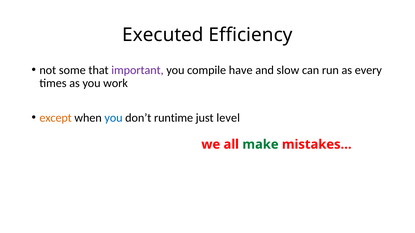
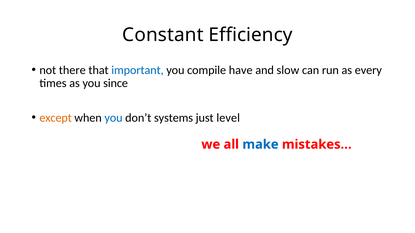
Executed: Executed -> Constant
some: some -> there
important colour: purple -> blue
work: work -> since
runtime: runtime -> systems
make colour: green -> blue
